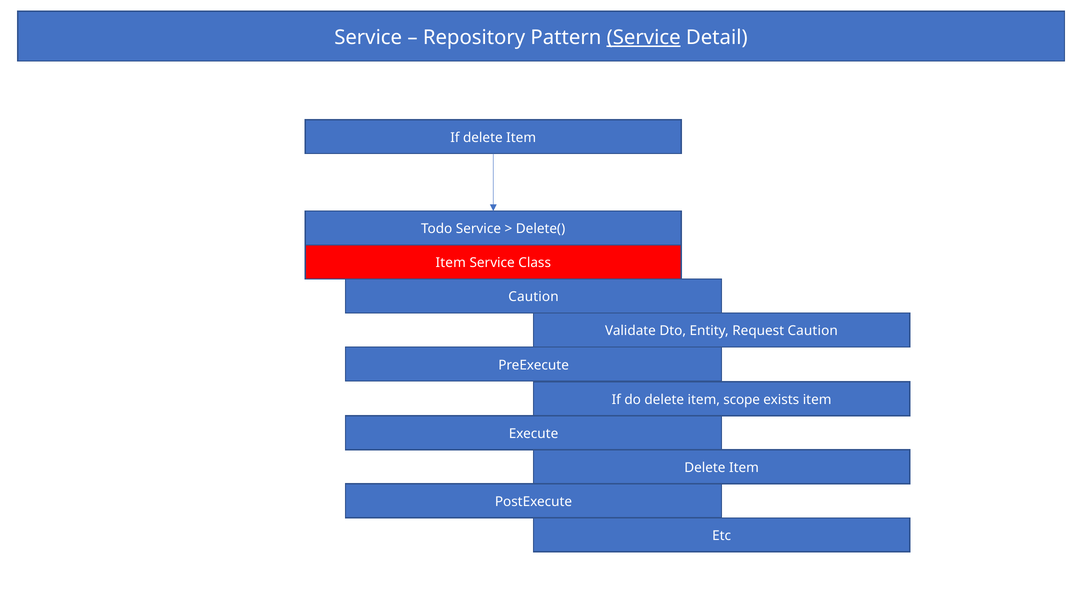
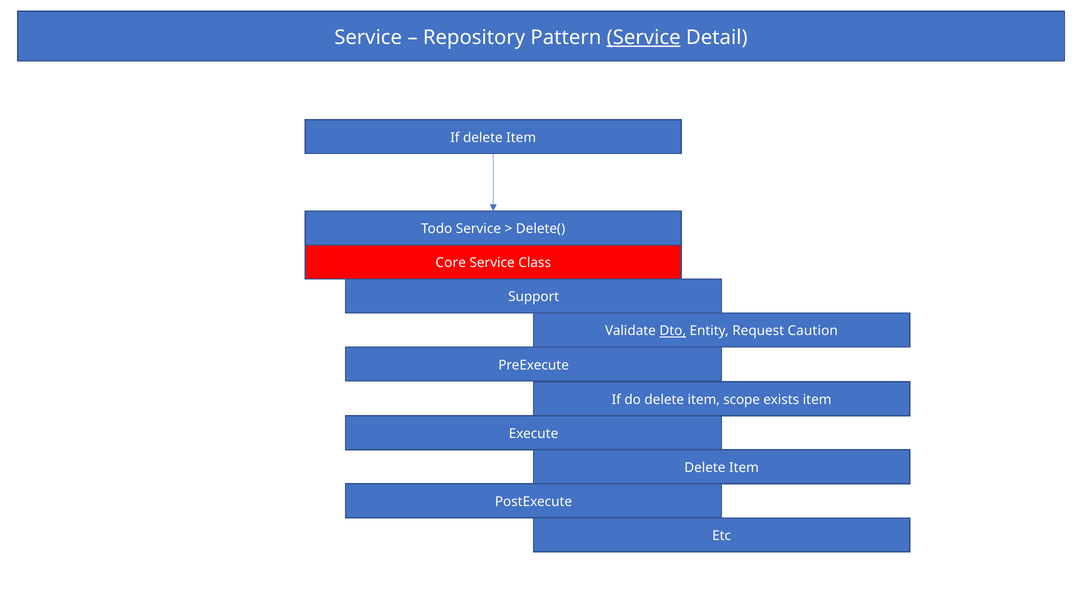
Item at (451, 263): Item -> Core
Caution at (534, 297): Caution -> Support
Dto underline: none -> present
